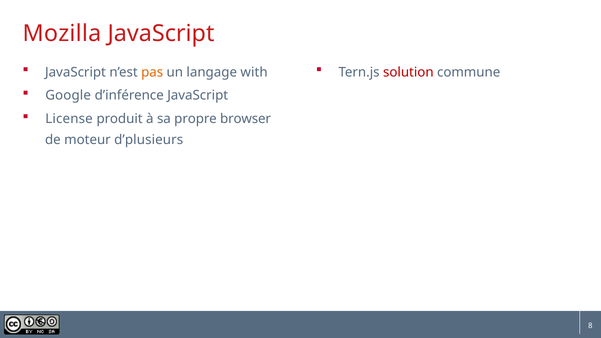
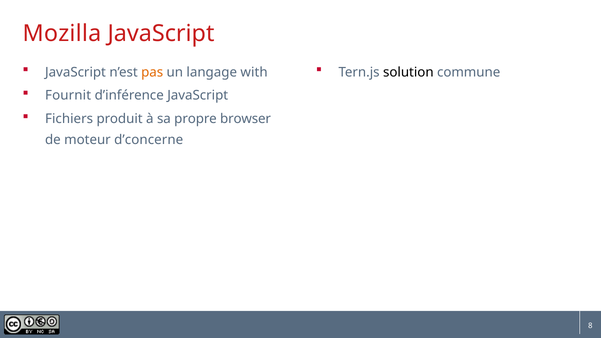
solution colour: red -> black
Google: Google -> Fournit
License: License -> Fichiers
d’plusieurs: d’plusieurs -> d’concerne
